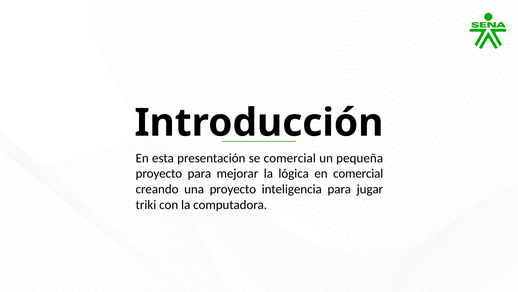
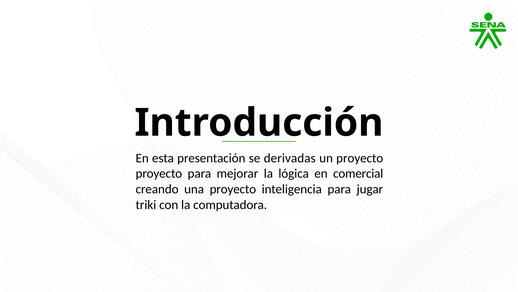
se comercial: comercial -> derivadas
un pequeña: pequeña -> proyecto
